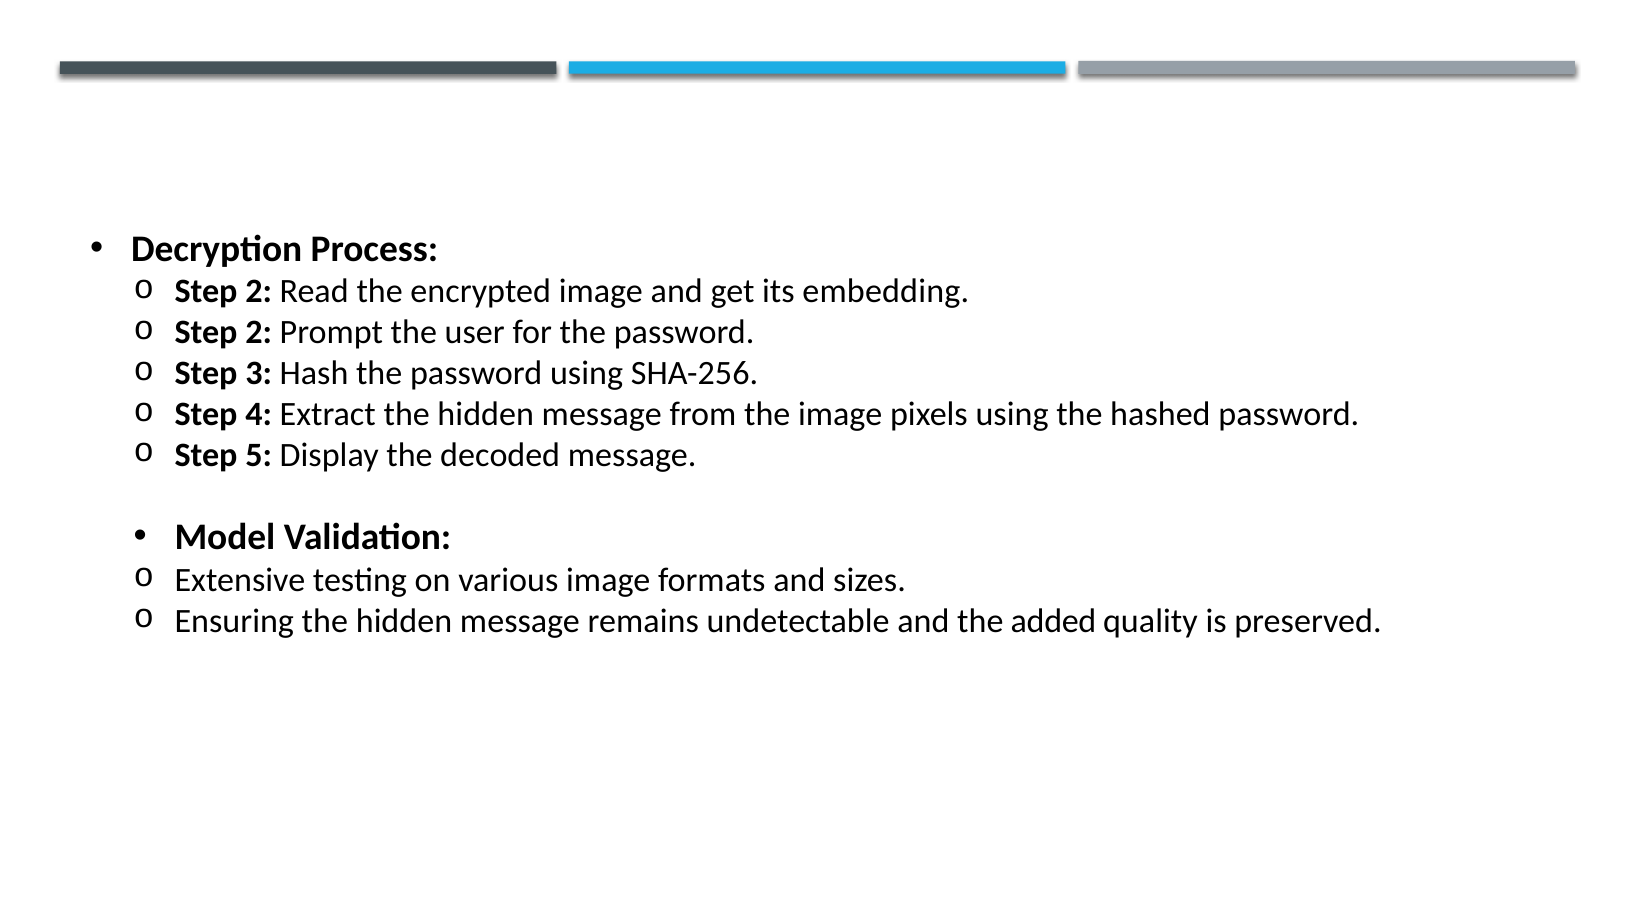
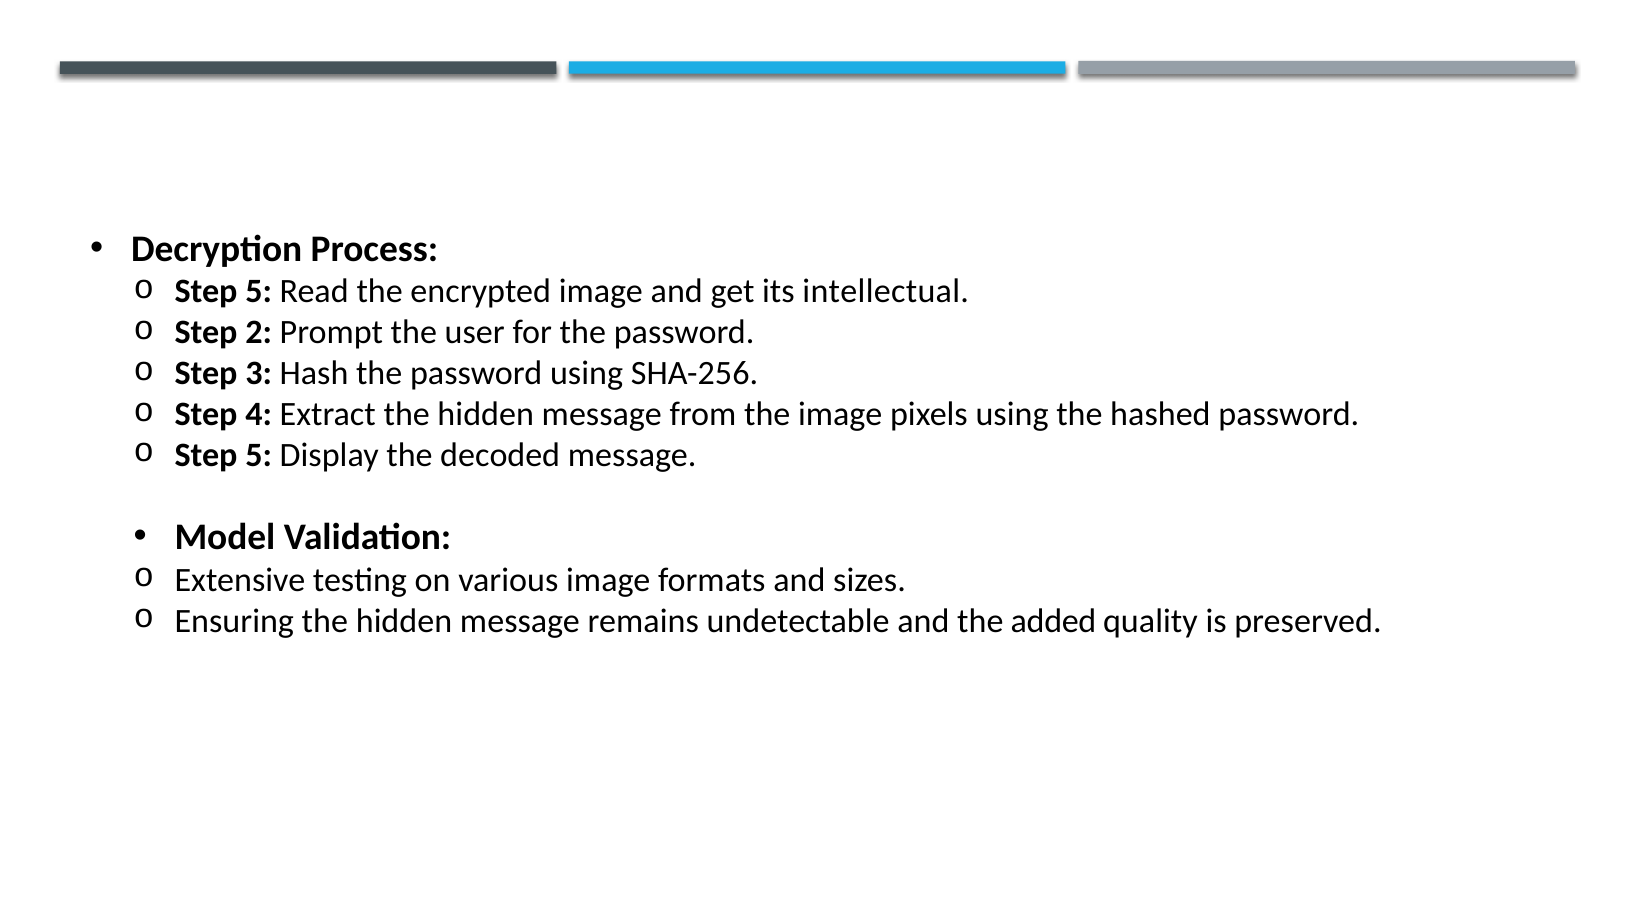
2 at (259, 292): 2 -> 5
embedding: embedding -> intellectual
